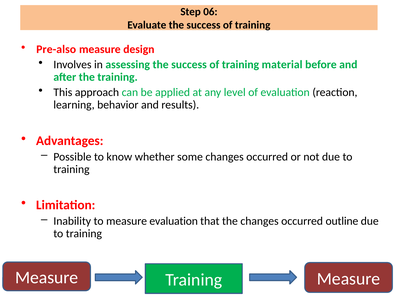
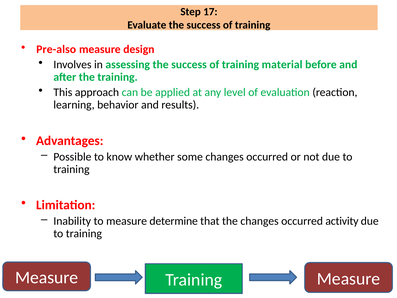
06: 06 -> 17
measure evaluation: evaluation -> determine
outline: outline -> activity
